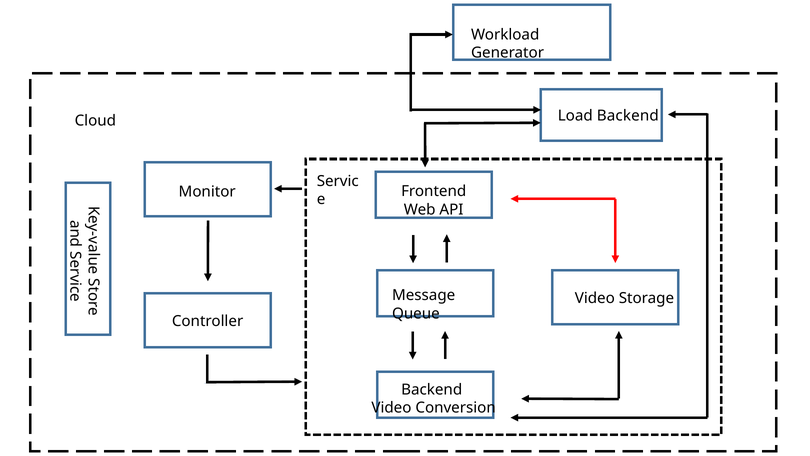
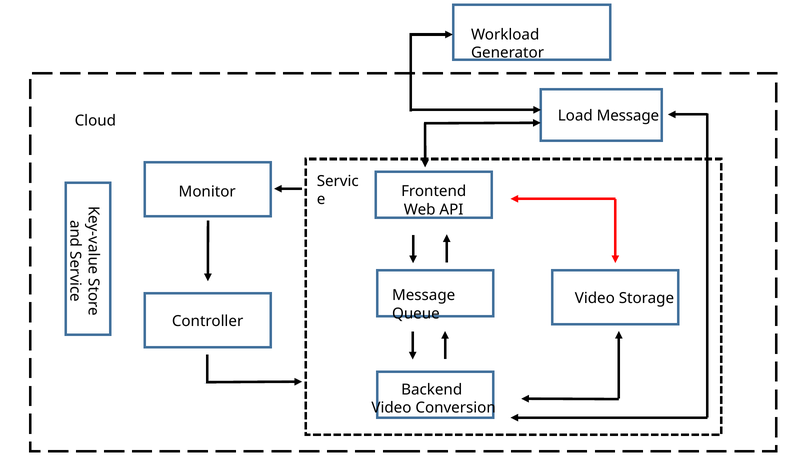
Load Backend: Backend -> Message
